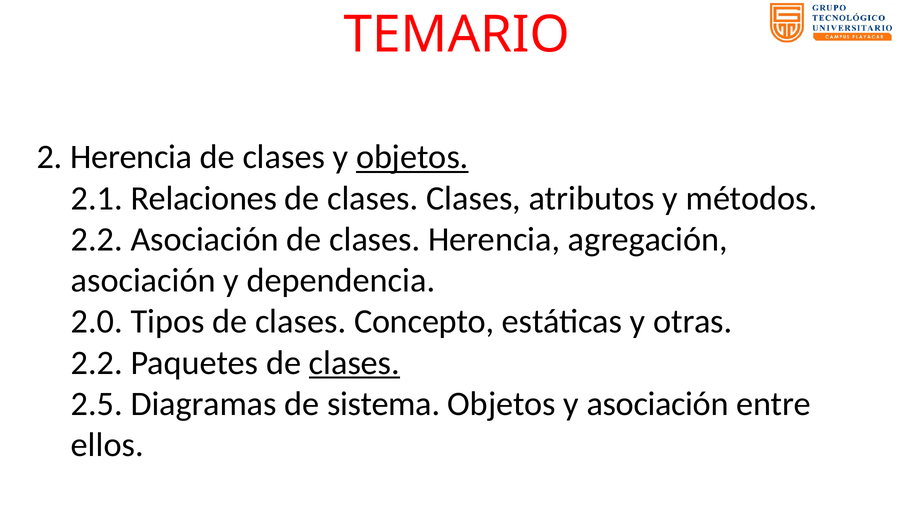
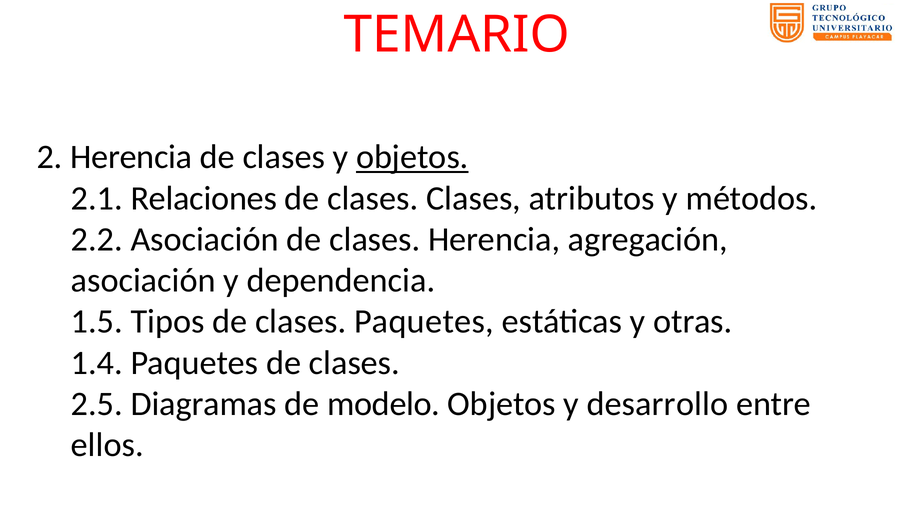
2.0: 2.0 -> 1.5
clases Concepto: Concepto -> Paquetes
2.2 at (97, 363): 2.2 -> 1.4
clases at (354, 363) underline: present -> none
sistema: sistema -> modelo
y asociación: asociación -> desarrollo
